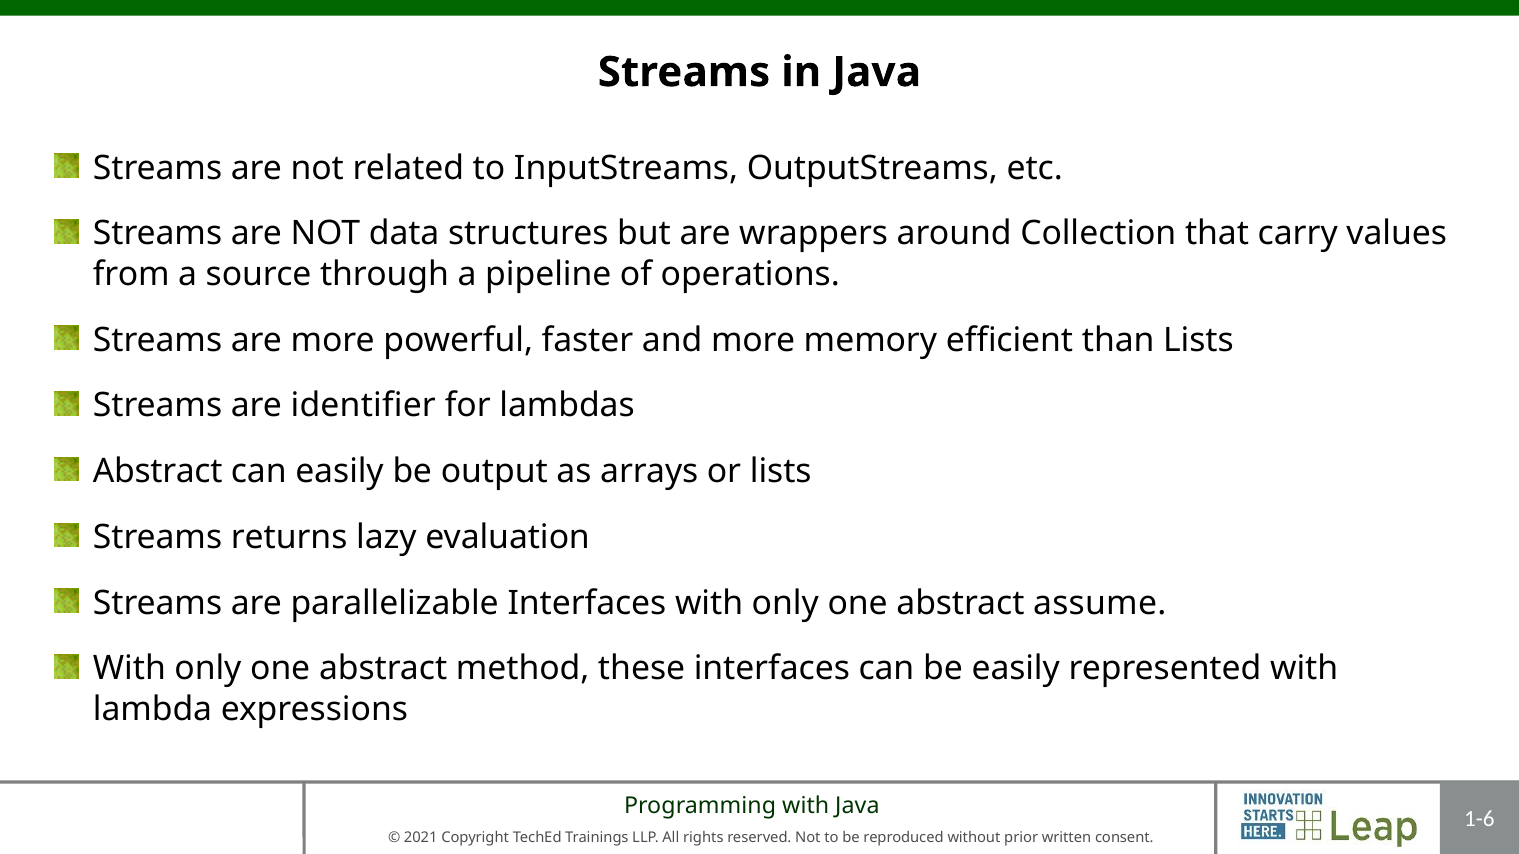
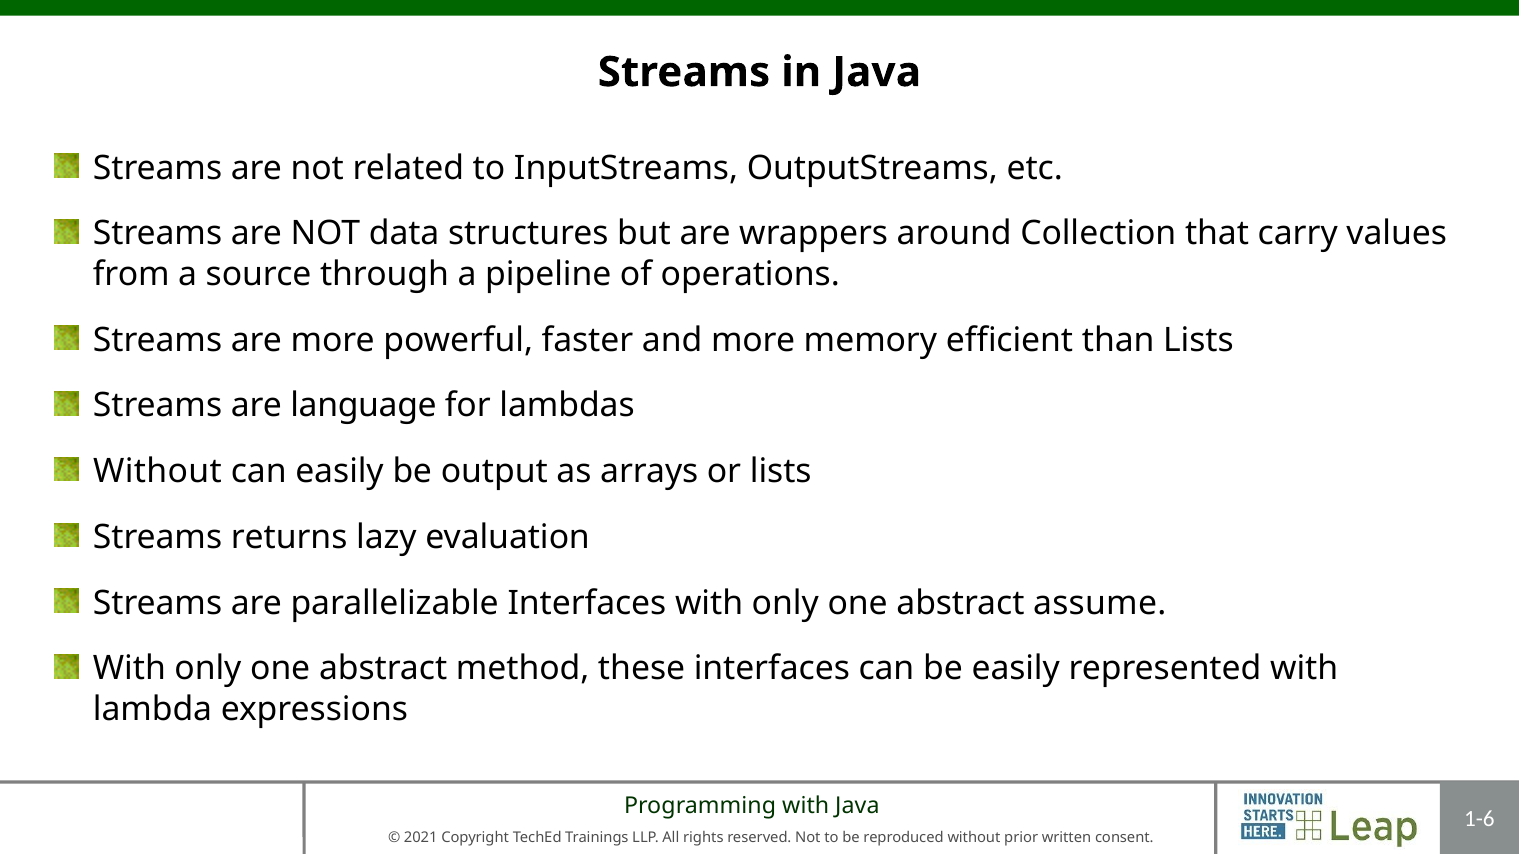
identifier: identifier -> language
Abstract at (158, 472): Abstract -> Without
